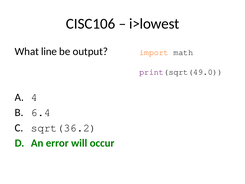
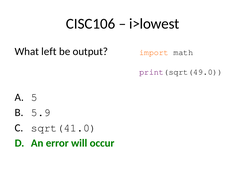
line: line -> left
4: 4 -> 5
6.4: 6.4 -> 5.9
sqrt(36.2: sqrt(36.2 -> sqrt(41.0
